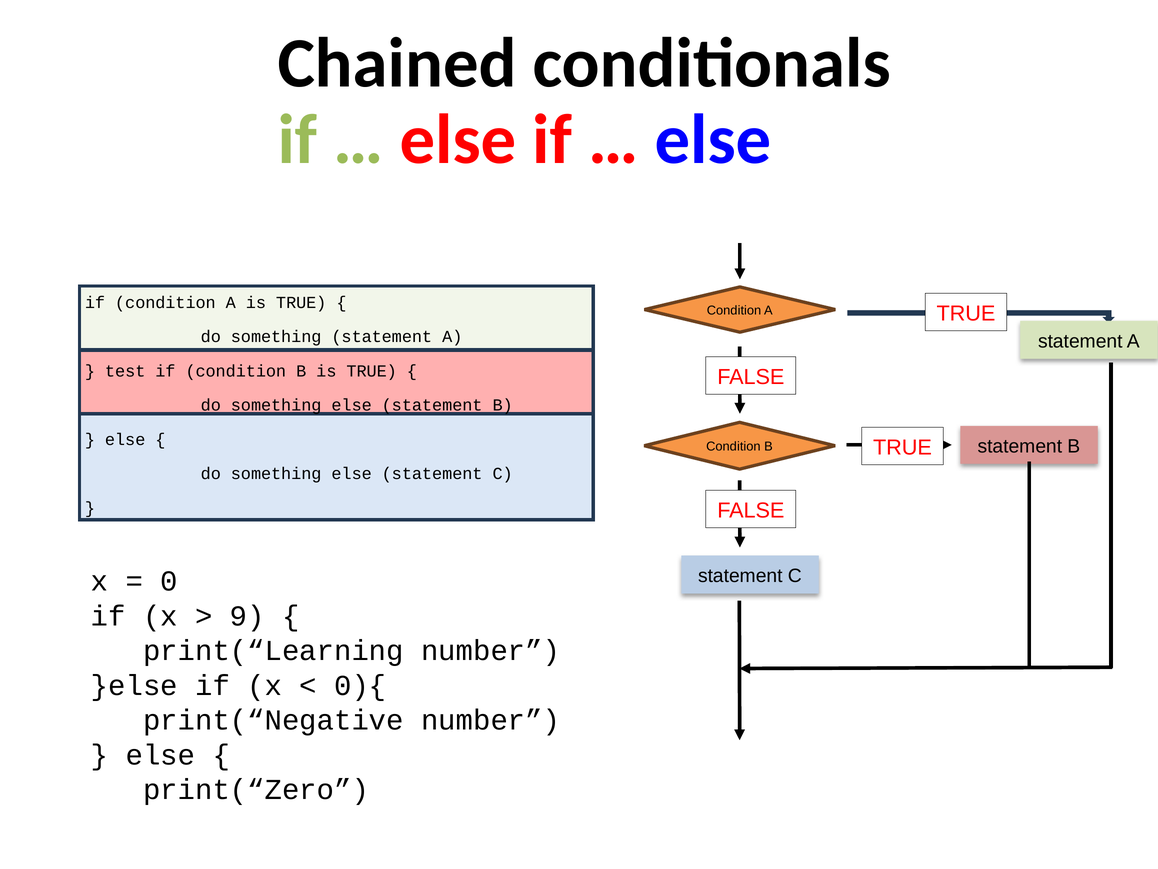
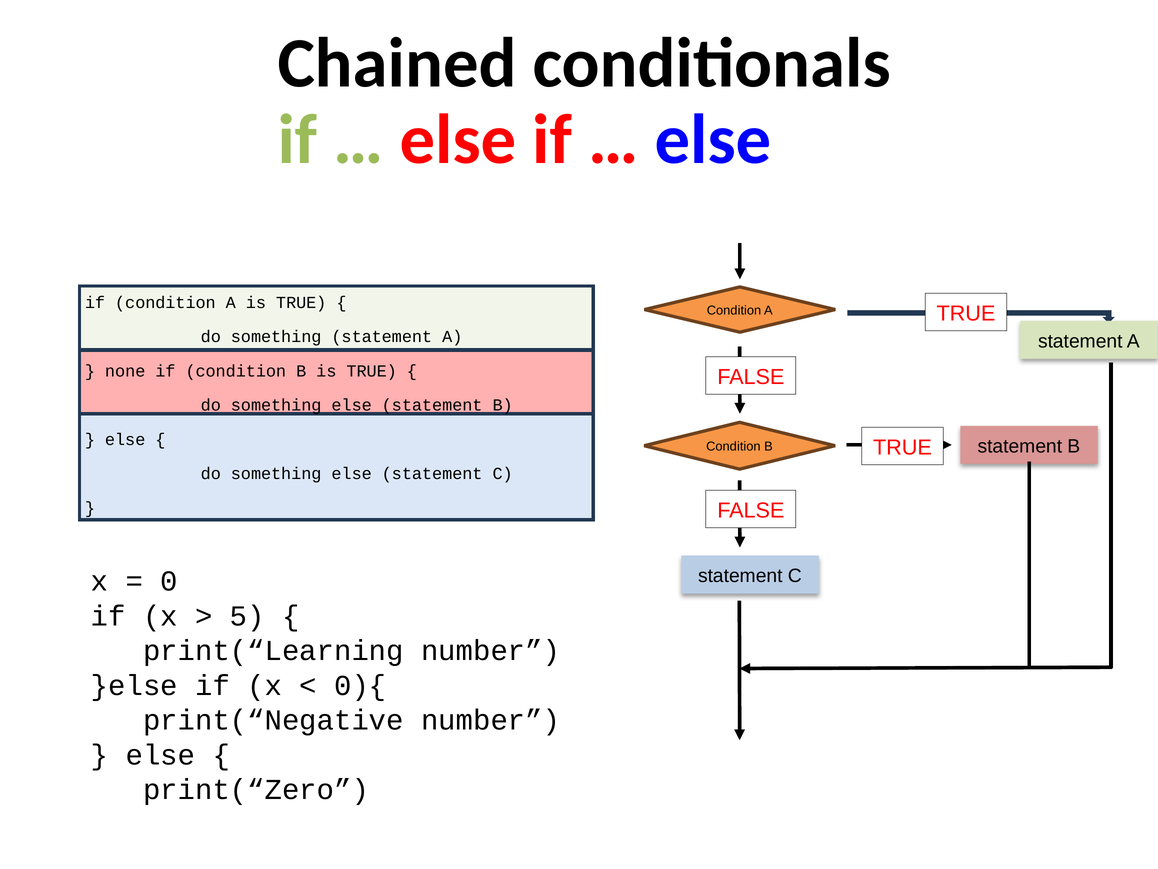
test: test -> none
9: 9 -> 5
